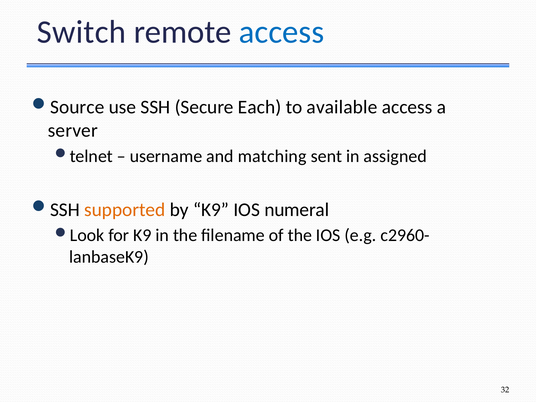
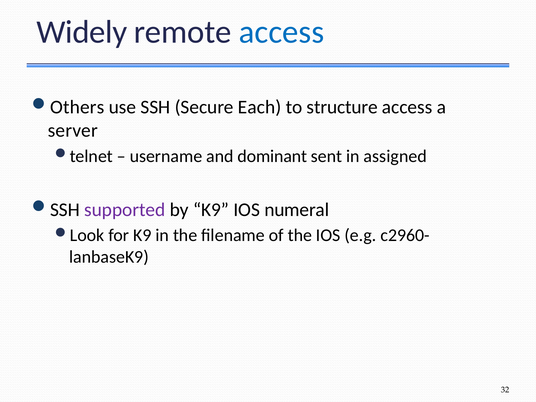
Switch: Switch -> Widely
Source: Source -> Others
available: available -> structure
matching: matching -> dominant
supported colour: orange -> purple
